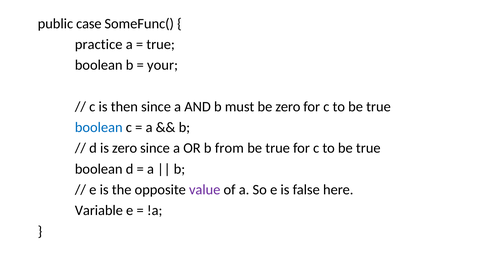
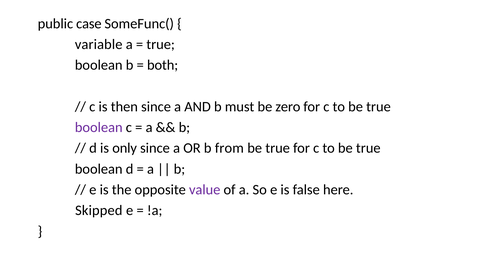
practice: practice -> variable
your: your -> both
boolean at (99, 127) colour: blue -> purple
is zero: zero -> only
Variable: Variable -> Skipped
